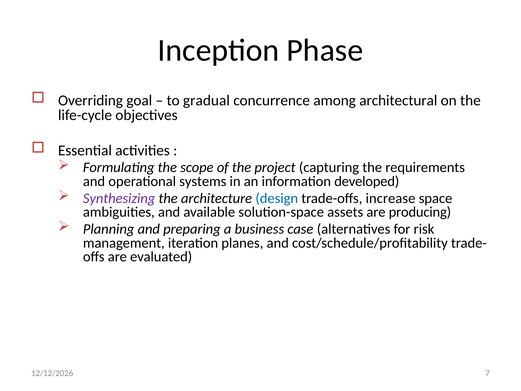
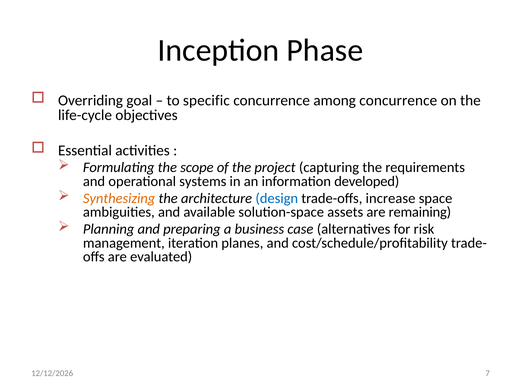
gradual: gradual -> specific
among architectural: architectural -> concurrence
Synthesizing colour: purple -> orange
producing: producing -> remaining
